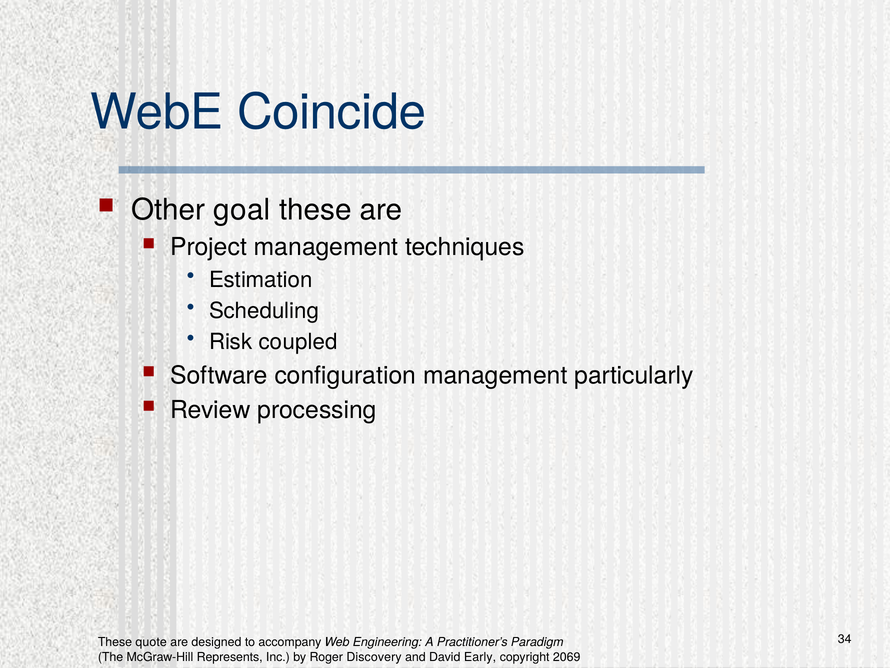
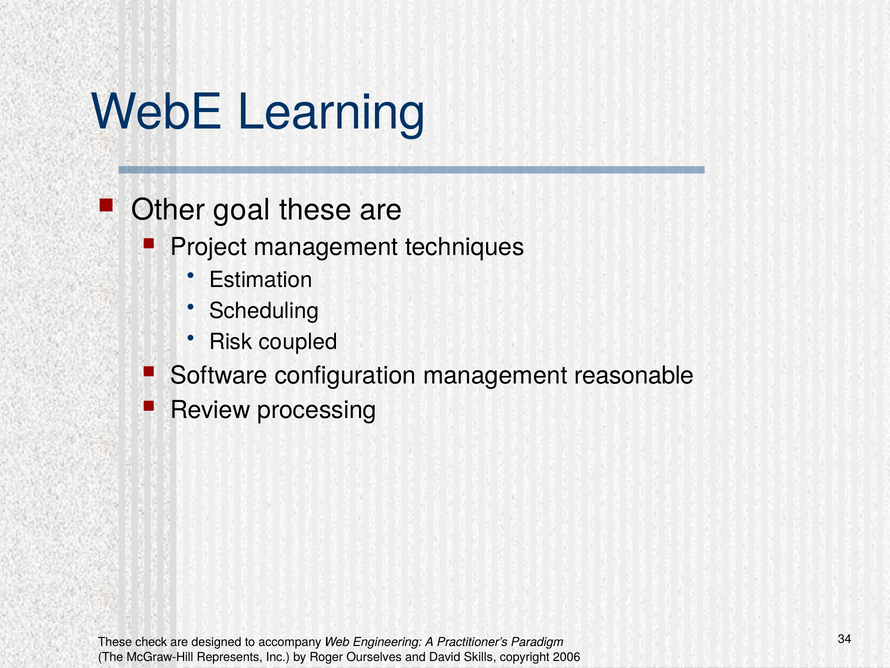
Coincide: Coincide -> Learning
particularly: particularly -> reasonable
quote: quote -> check
Discovery: Discovery -> Ourselves
Early: Early -> Skills
2069: 2069 -> 2006
